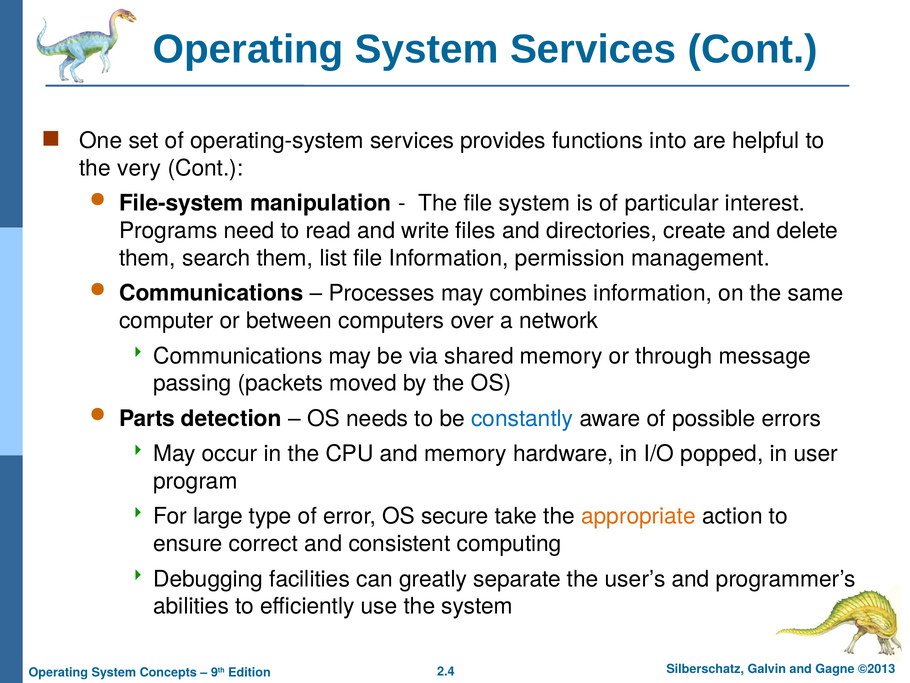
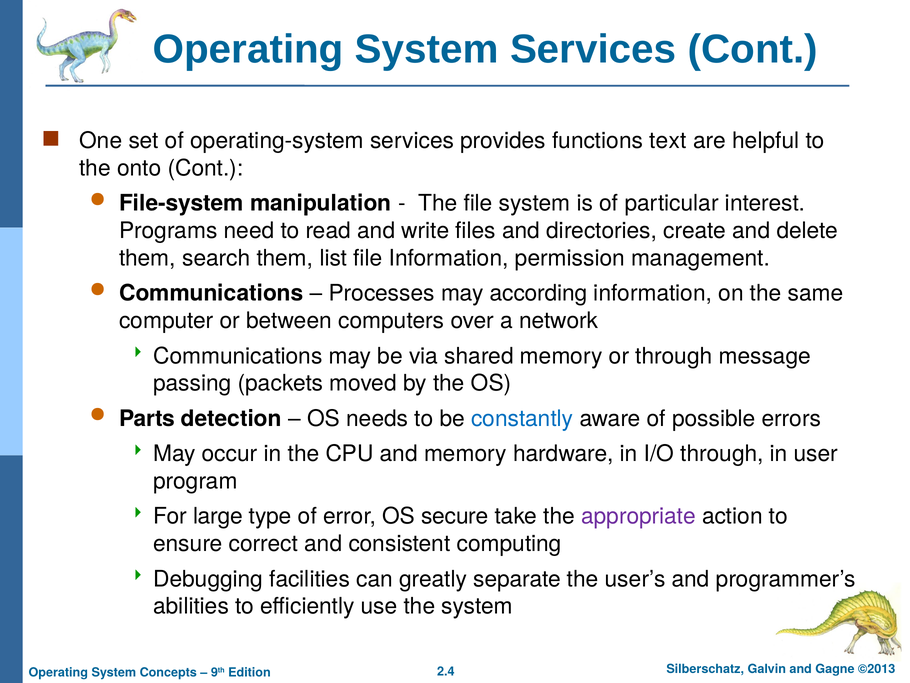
into: into -> text
very: very -> onto
combines: combines -> according
I/O popped: popped -> through
appropriate colour: orange -> purple
